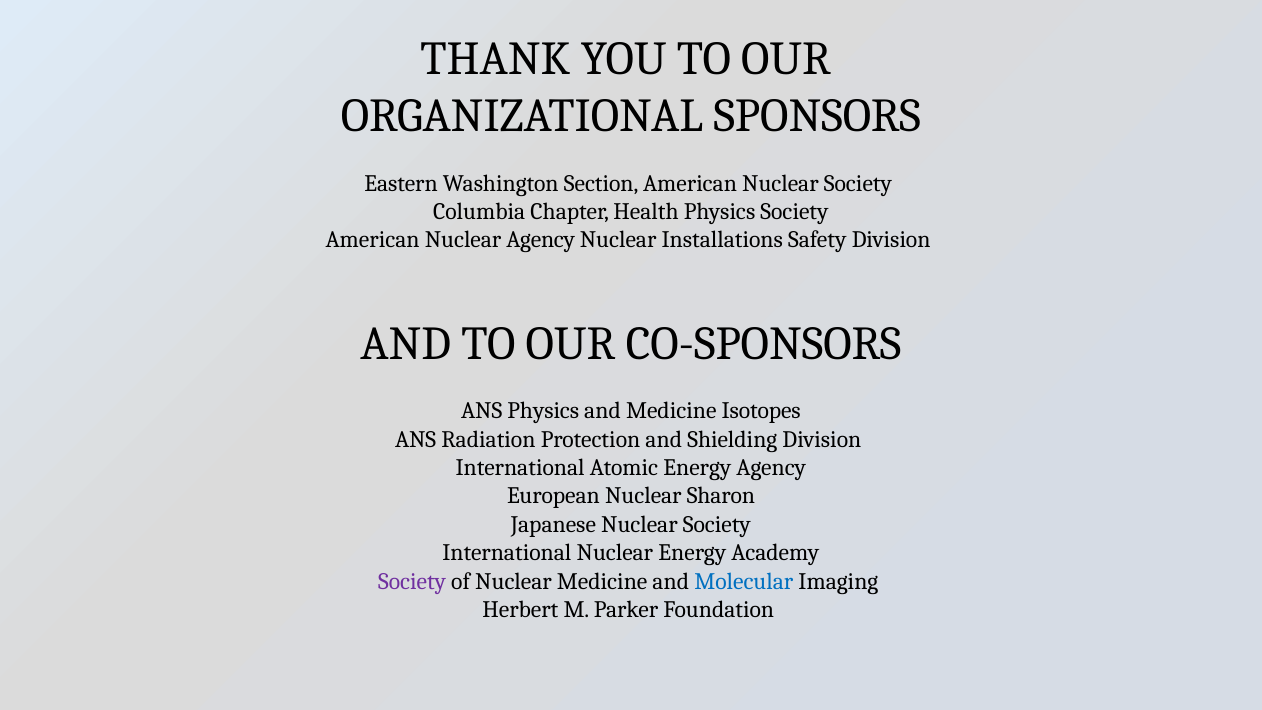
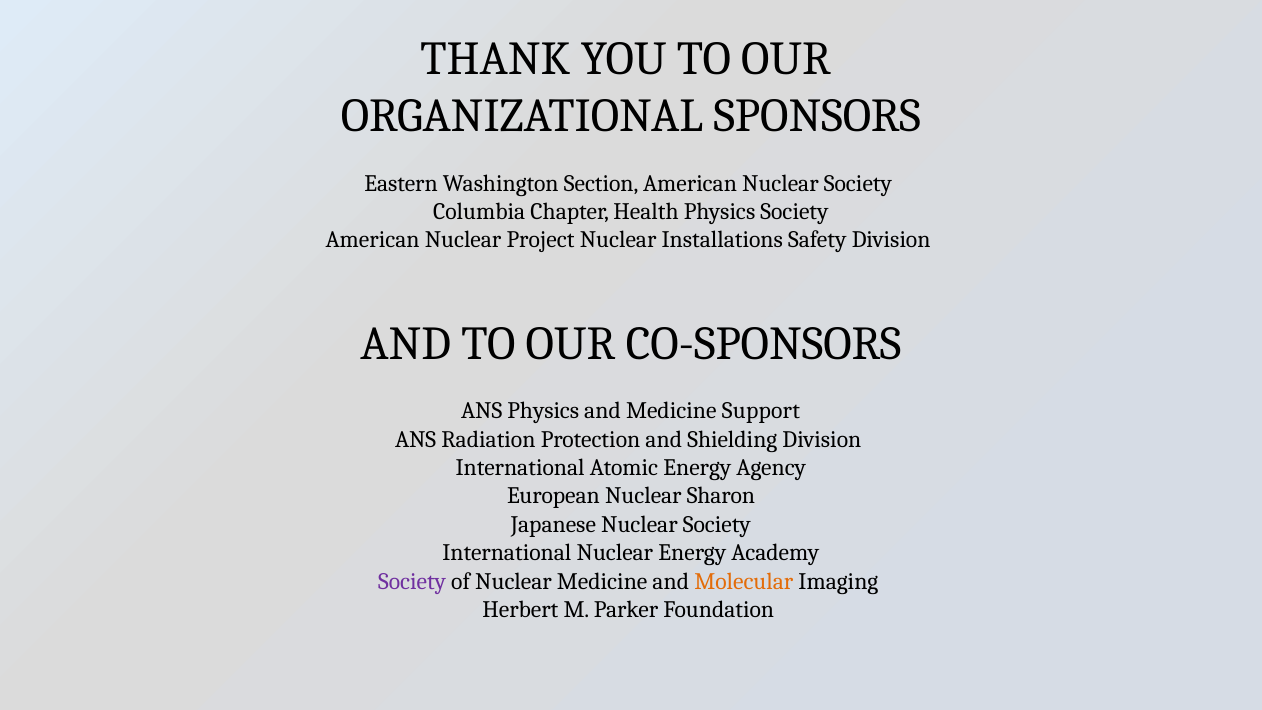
Nuclear Agency: Agency -> Project
Isotopes: Isotopes -> Support
Molecular colour: blue -> orange
